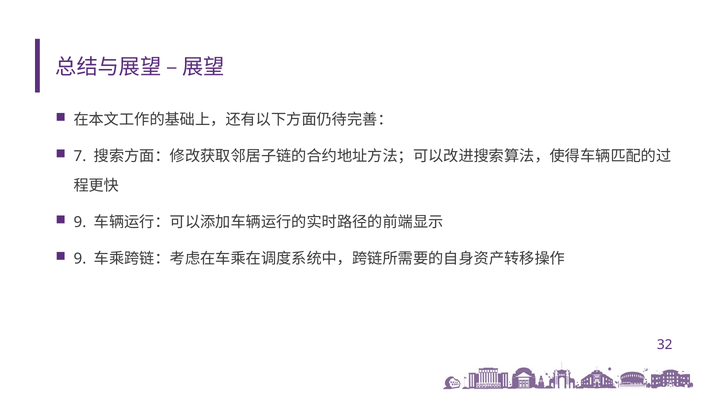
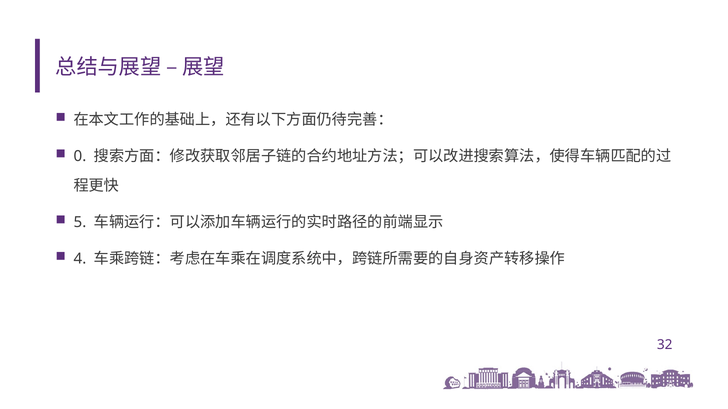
7: 7 -> 0
9 at (80, 223): 9 -> 5
9 at (80, 259): 9 -> 4
